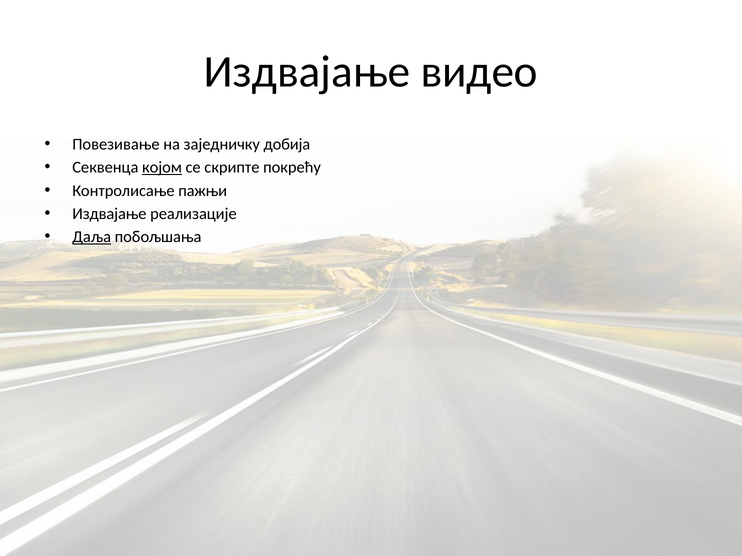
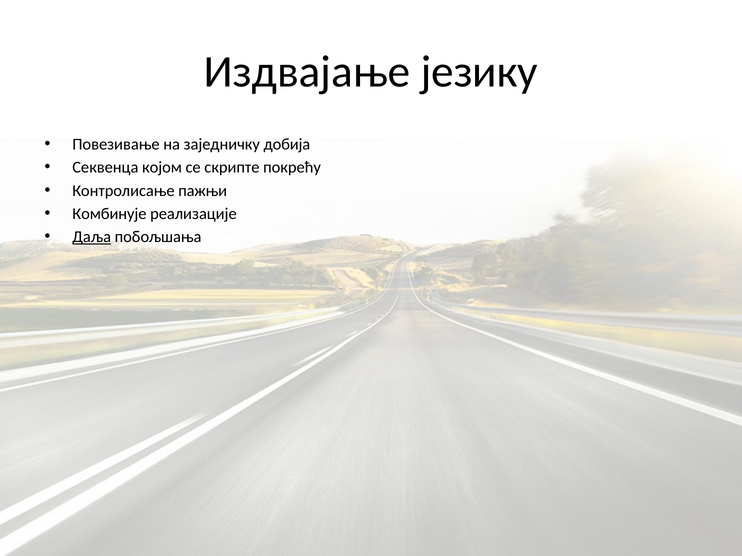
видео: видео -> језику
којом underline: present -> none
Издвајање at (109, 214): Издвајање -> Комбинује
